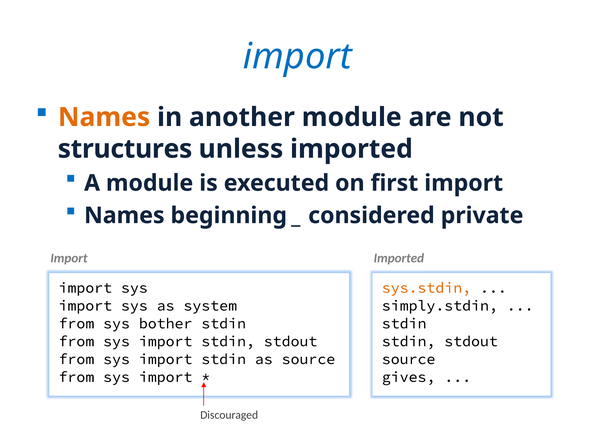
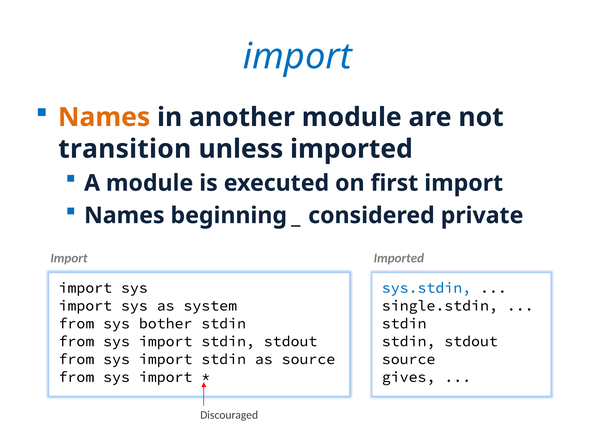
structures: structures -> transition
sys.stdin colour: orange -> blue
simply.stdin: simply.stdin -> single.stdin
